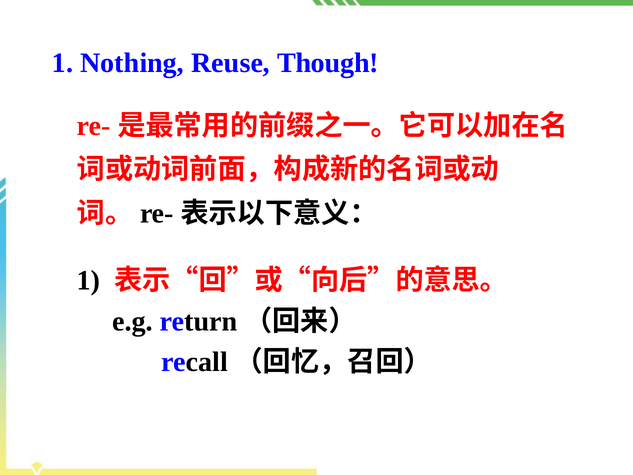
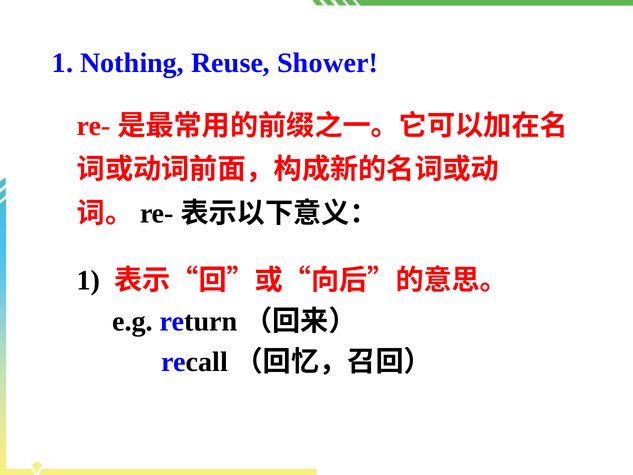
Though: Though -> Shower
